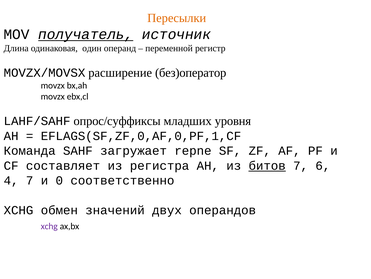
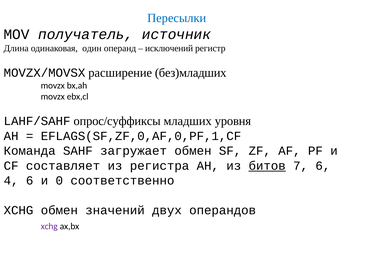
Пересылки colour: orange -> blue
получатель underline: present -> none
переменной: переменной -> исключений
без)оператор: без)оператор -> без)младших
загружает repne: repne -> обмен
4 7: 7 -> 6
